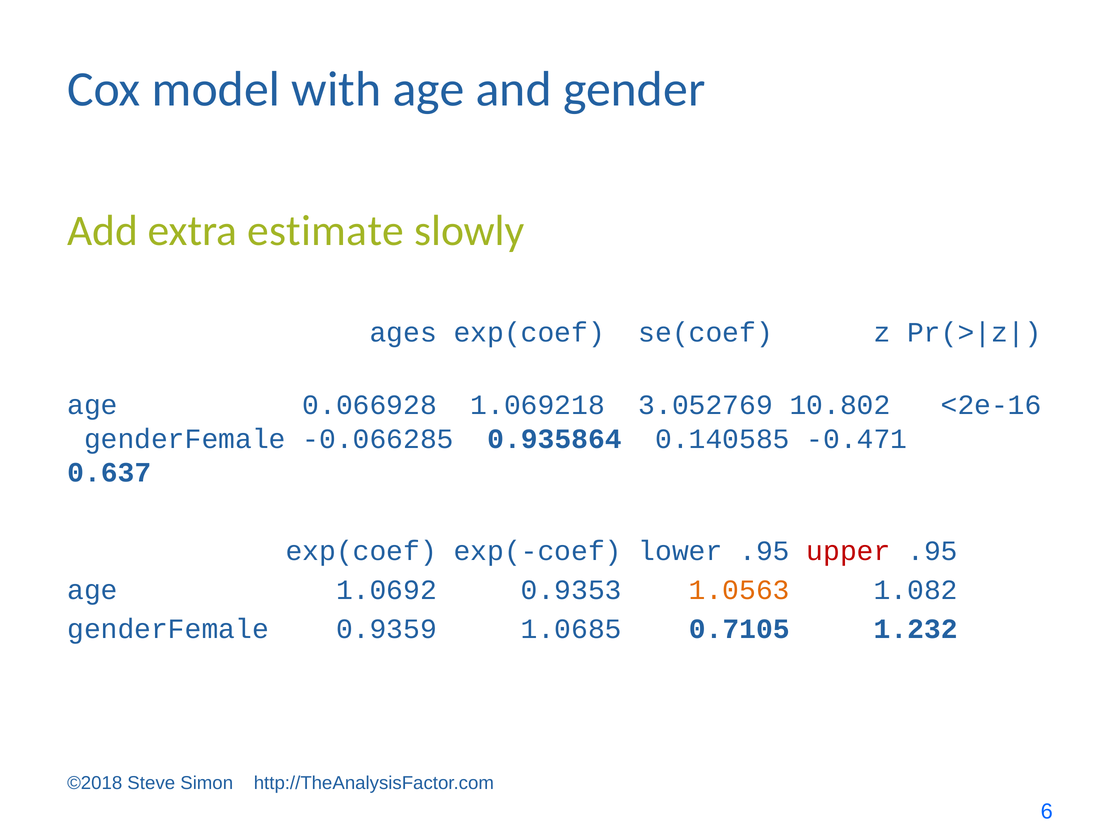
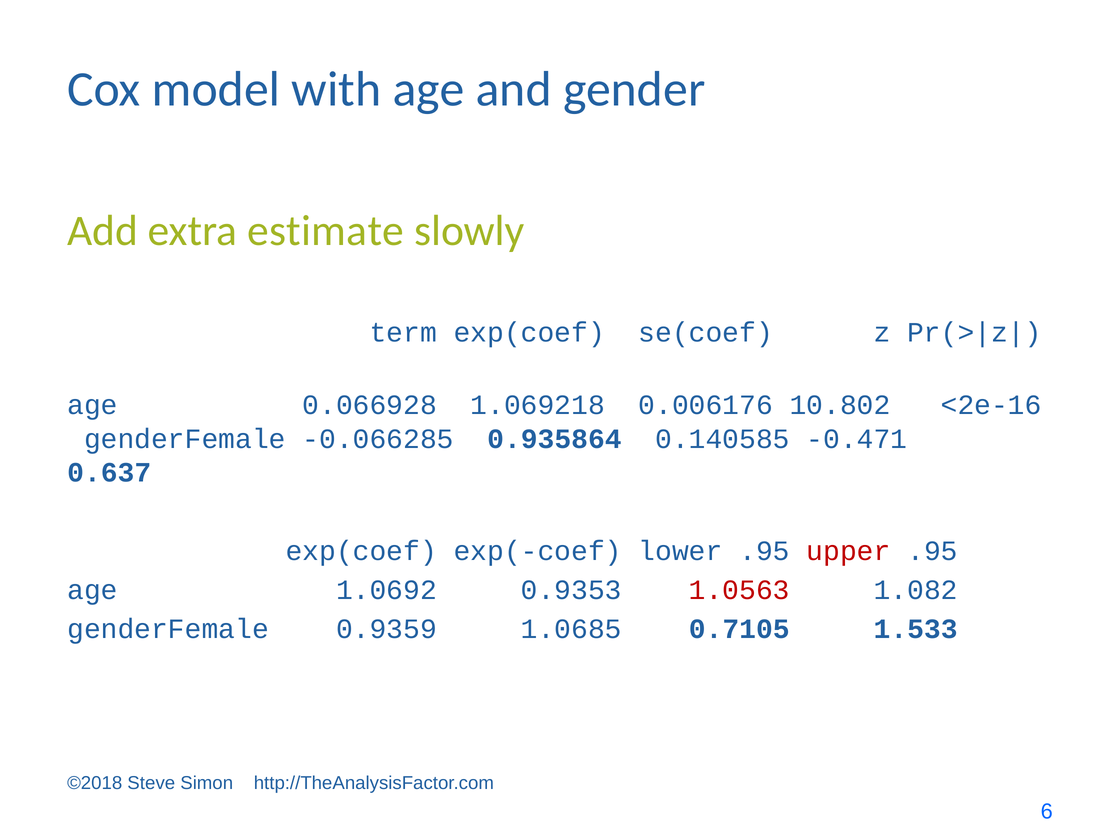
ages: ages -> term
3.052769: 3.052769 -> 0.006176
1.0563 colour: orange -> red
1.232: 1.232 -> 1.533
